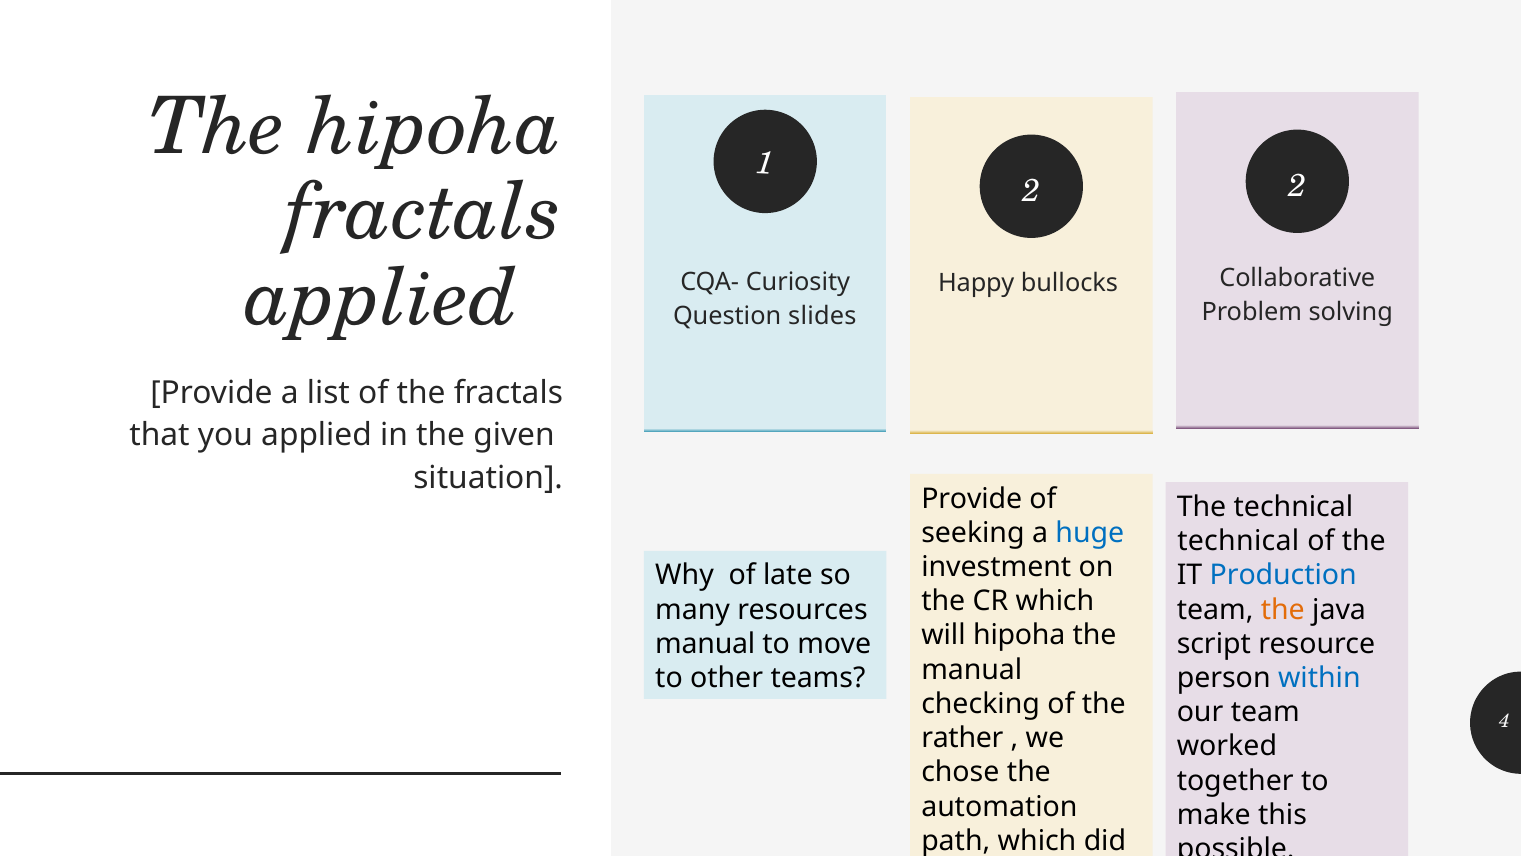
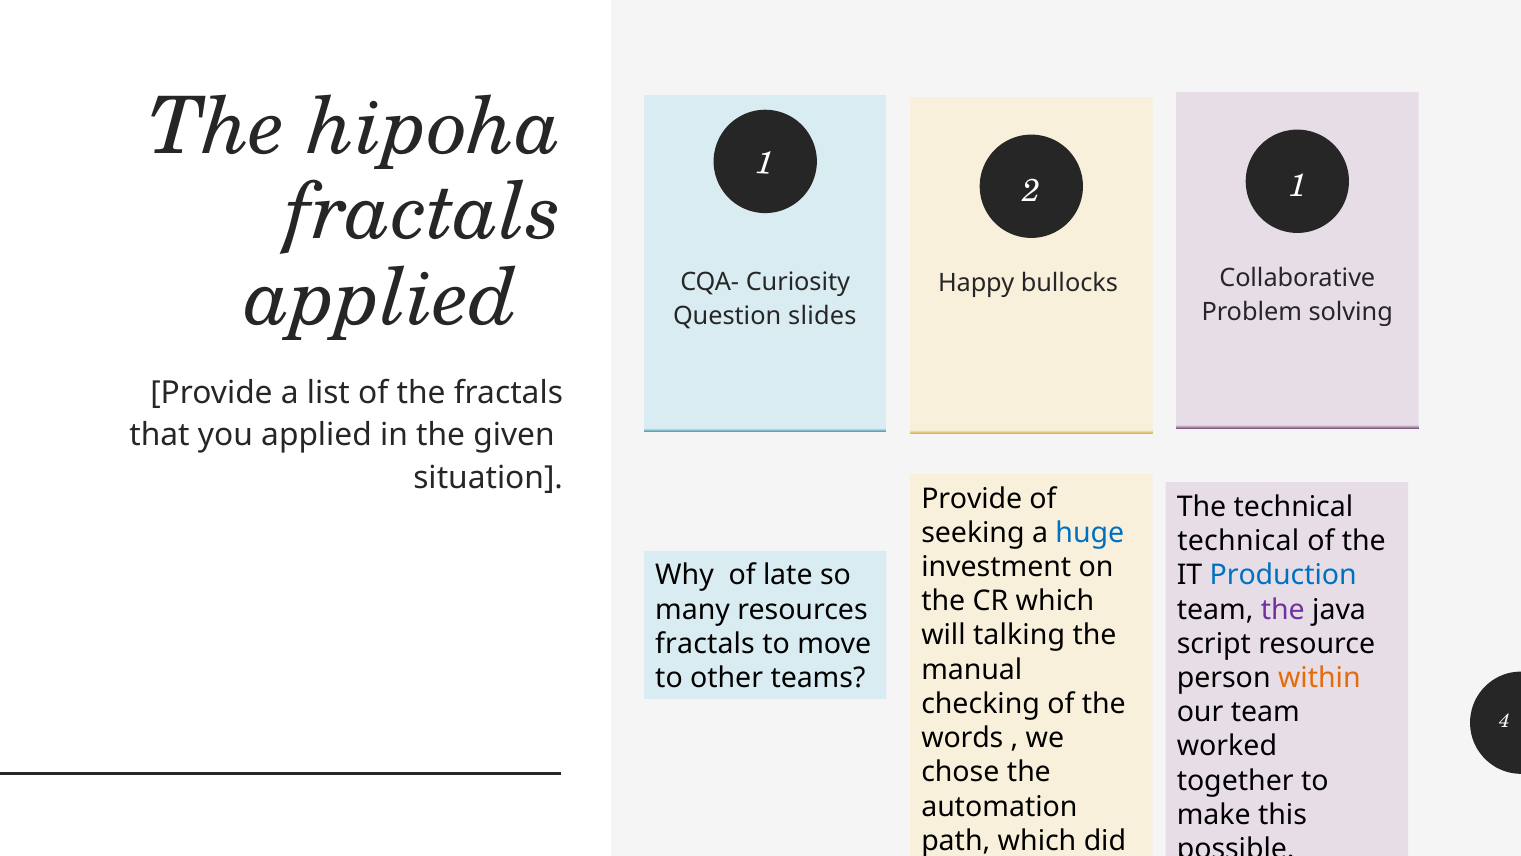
2 2: 2 -> 1
the at (1283, 609) colour: orange -> purple
will hipoha: hipoha -> talking
manual at (705, 644): manual -> fractals
within colour: blue -> orange
rather: rather -> words
